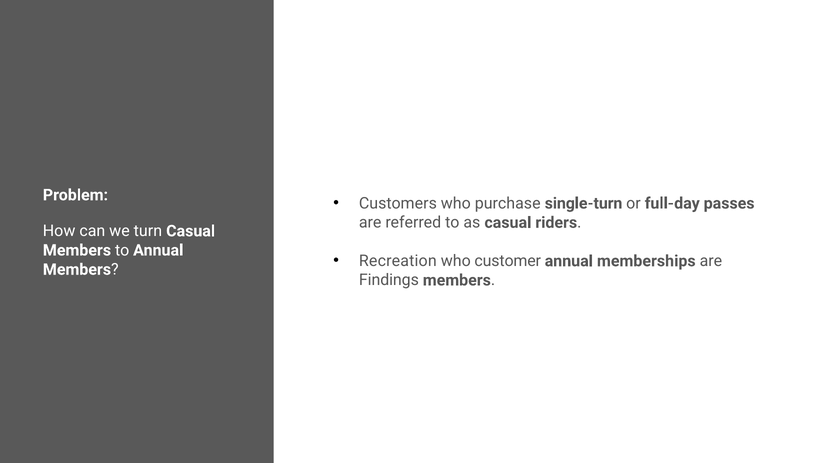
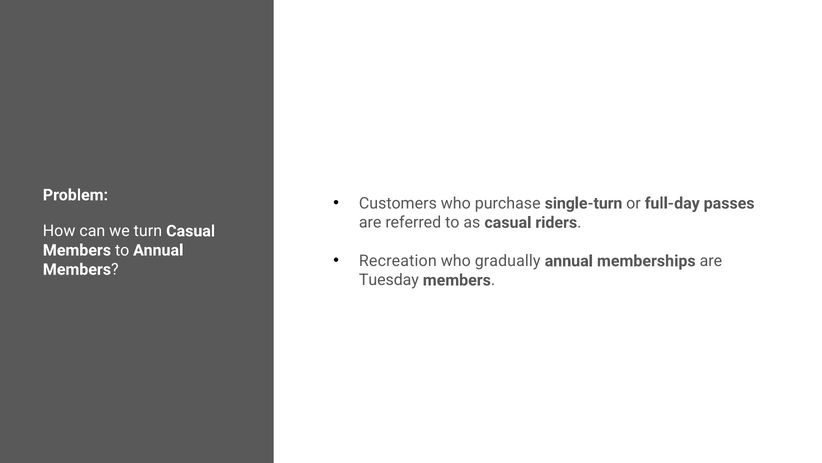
customer: customer -> gradually
Findings: Findings -> Tuesday
